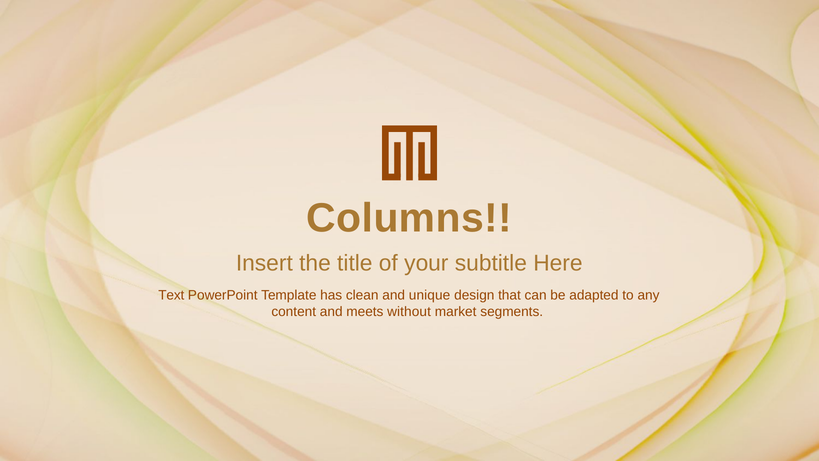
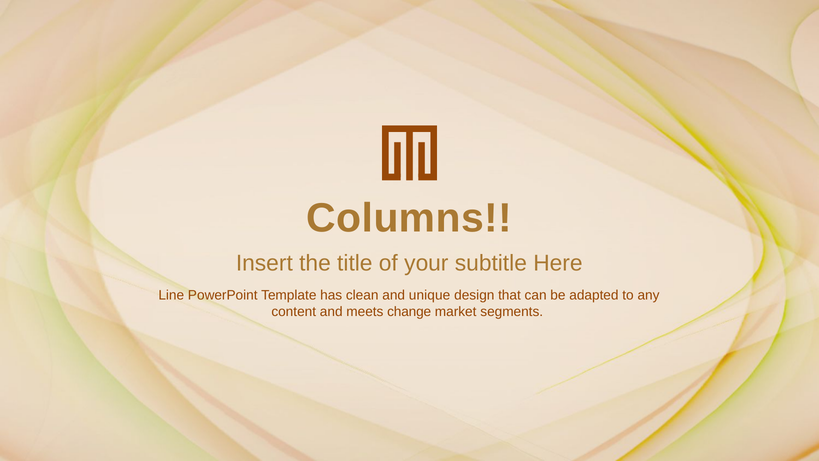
Text: Text -> Line
without: without -> change
